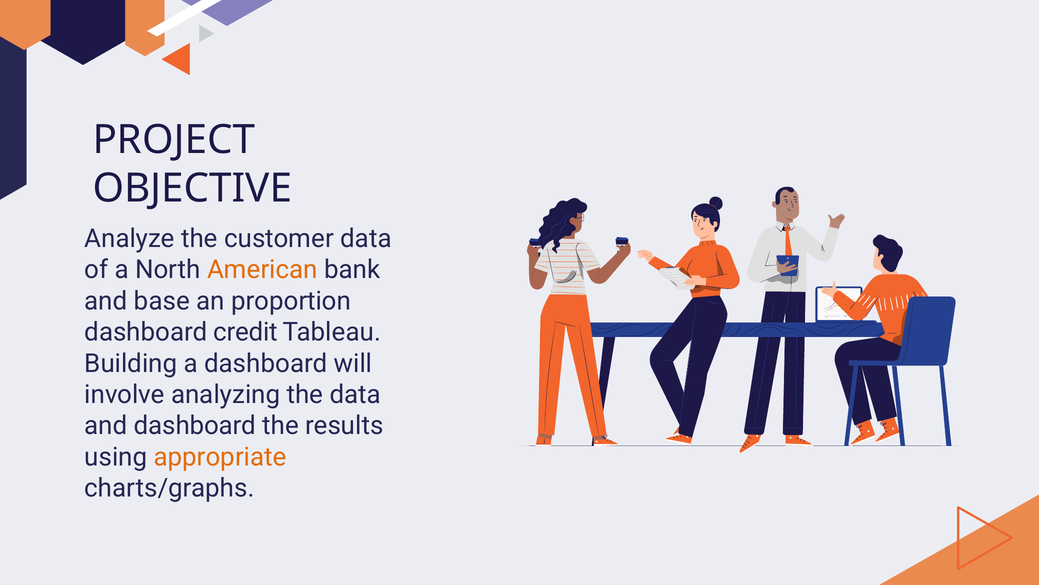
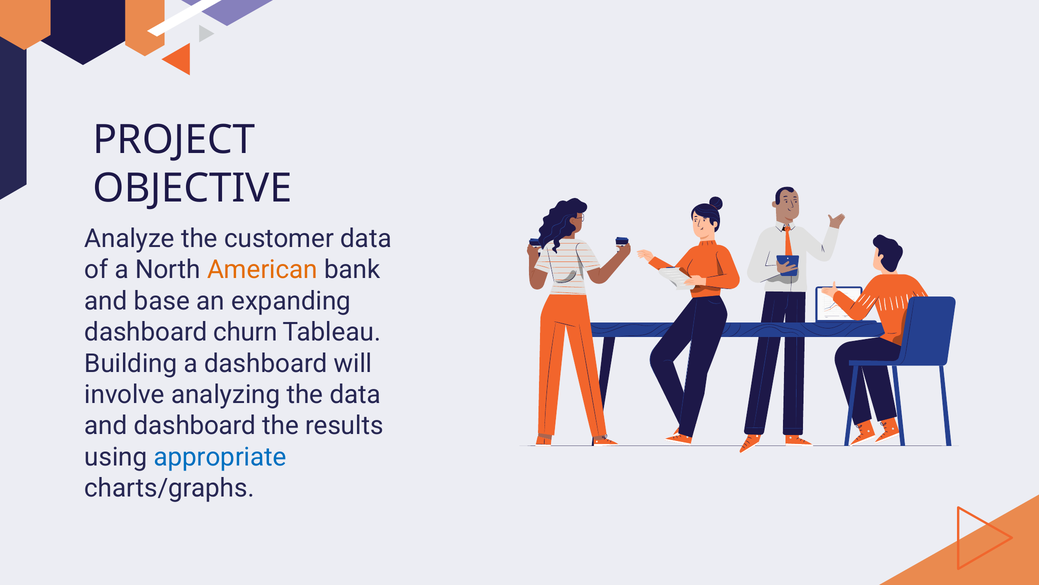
proportion: proportion -> expanding
credit: credit -> churn
appropriate colour: orange -> blue
